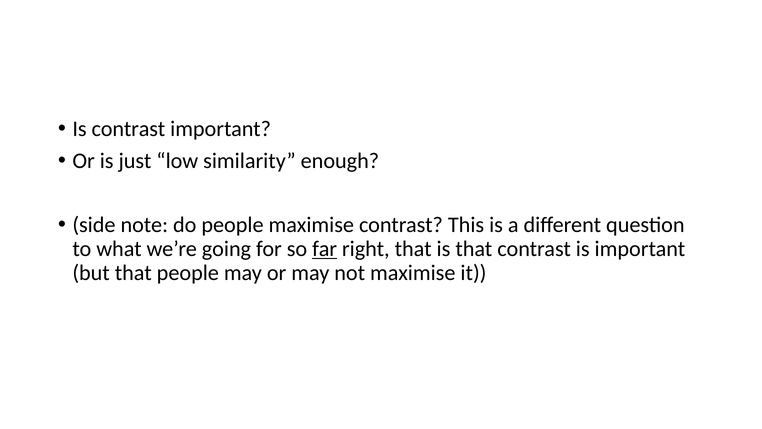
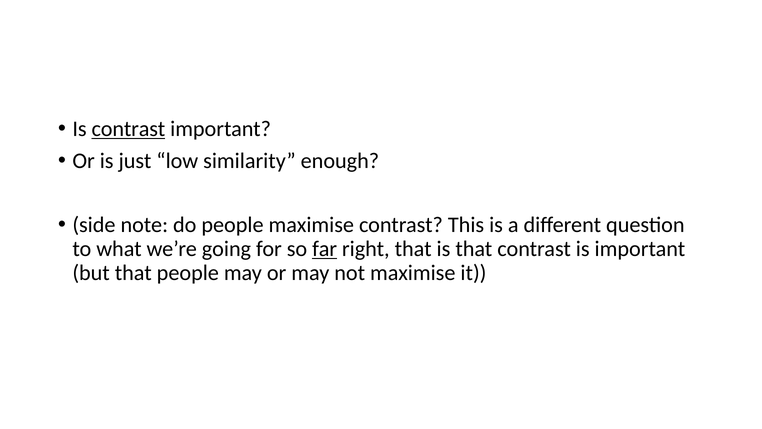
contrast at (128, 129) underline: none -> present
